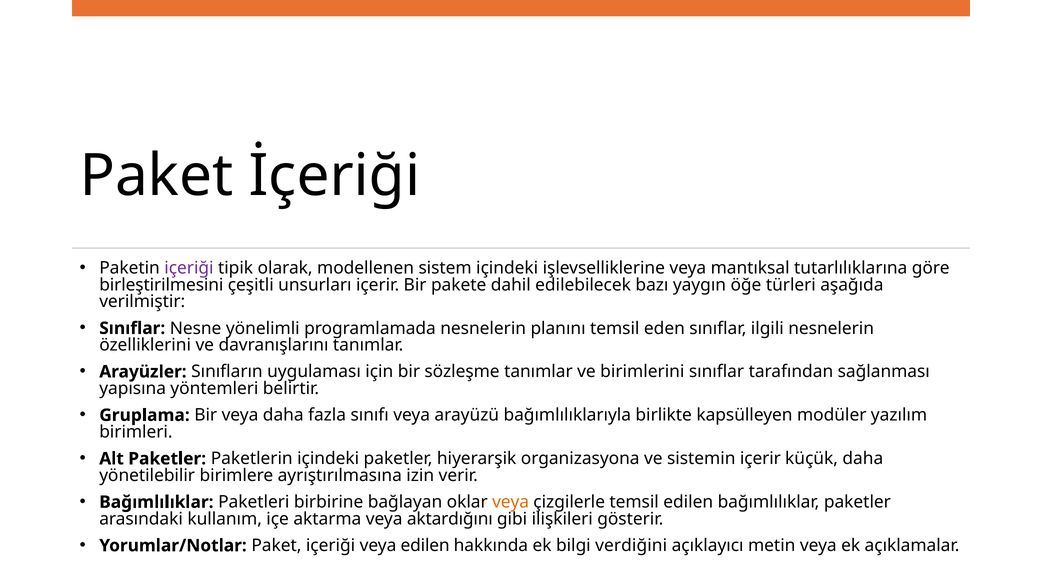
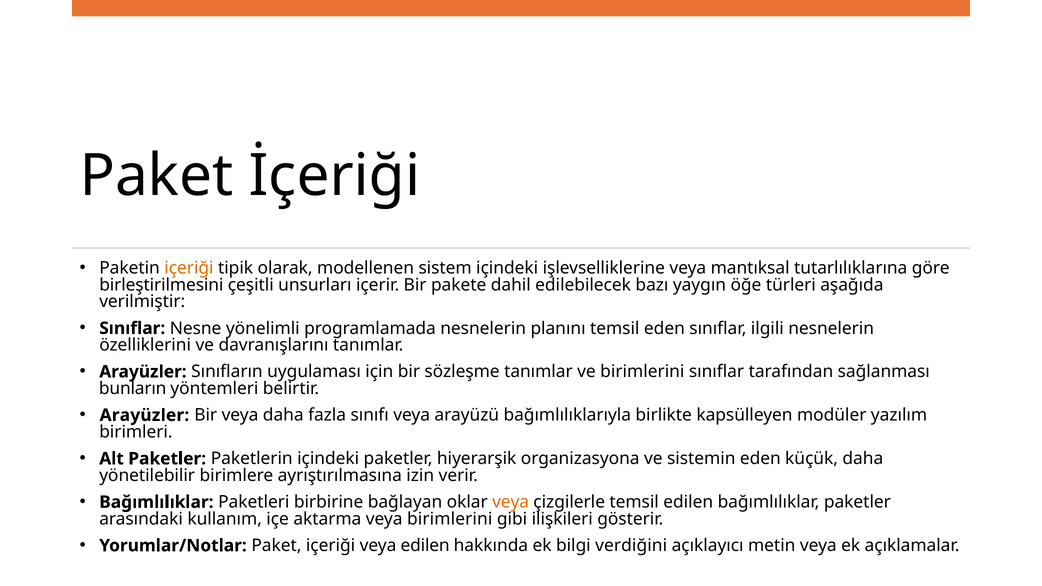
içeriği at (189, 268) colour: purple -> orange
yapısına: yapısına -> bunların
Gruplama at (144, 415): Gruplama -> Arayüzler
sistemin içerir: içerir -> eden
veya aktardığını: aktardığını -> birimlerini
